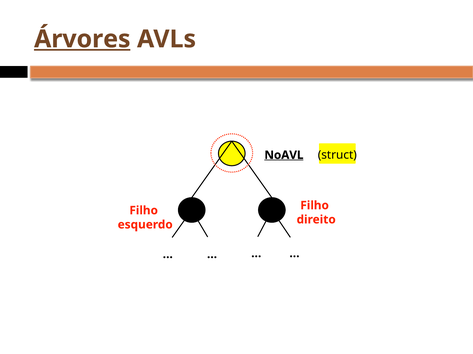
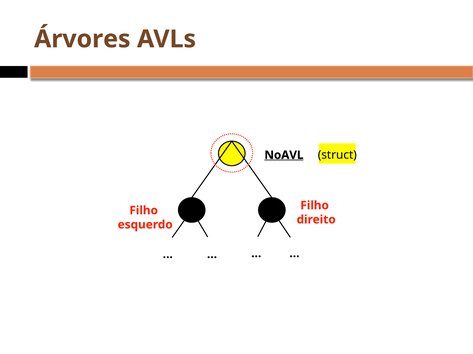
Árvores underline: present -> none
